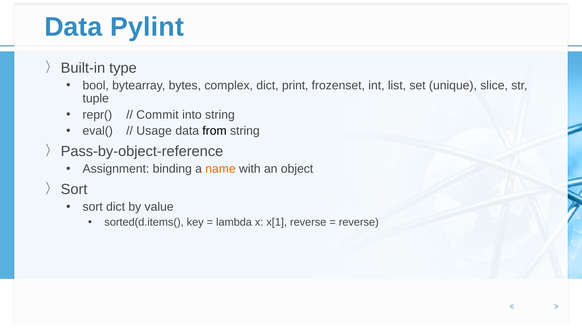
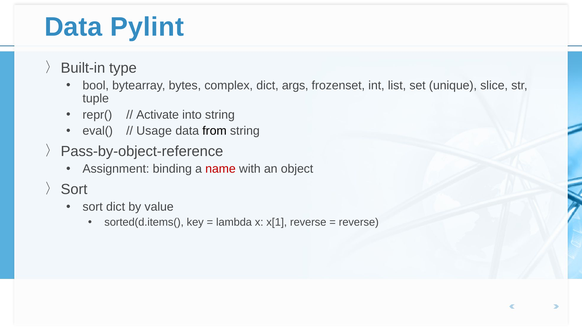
print: print -> args
Commit: Commit -> Activate
name colour: orange -> red
